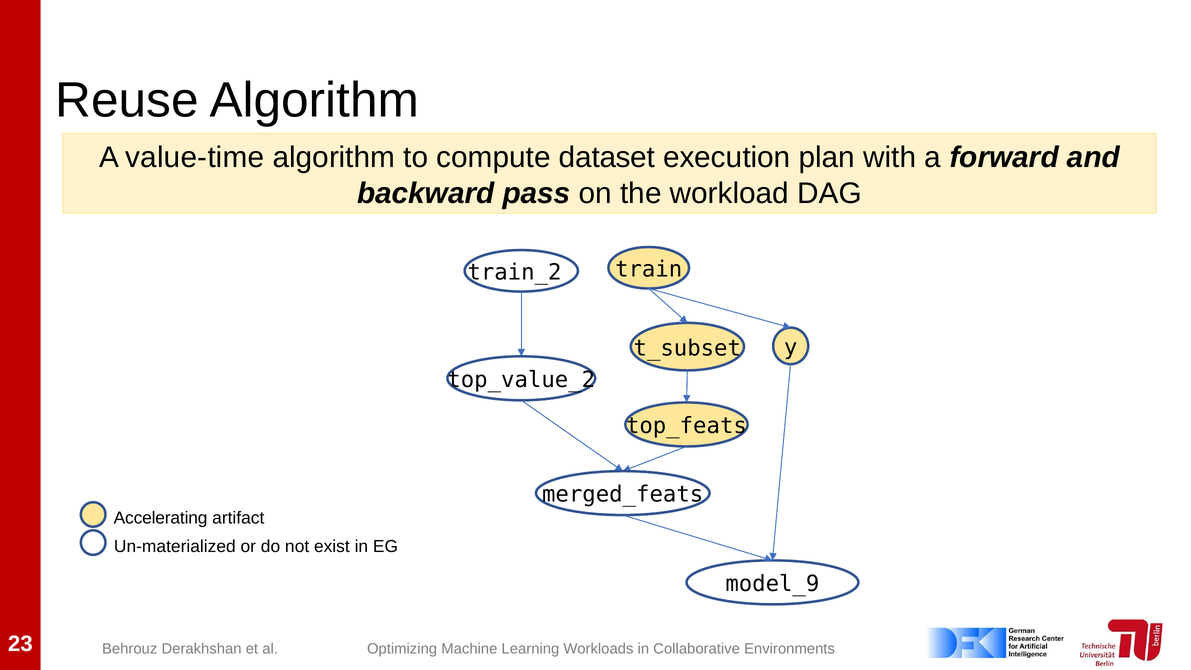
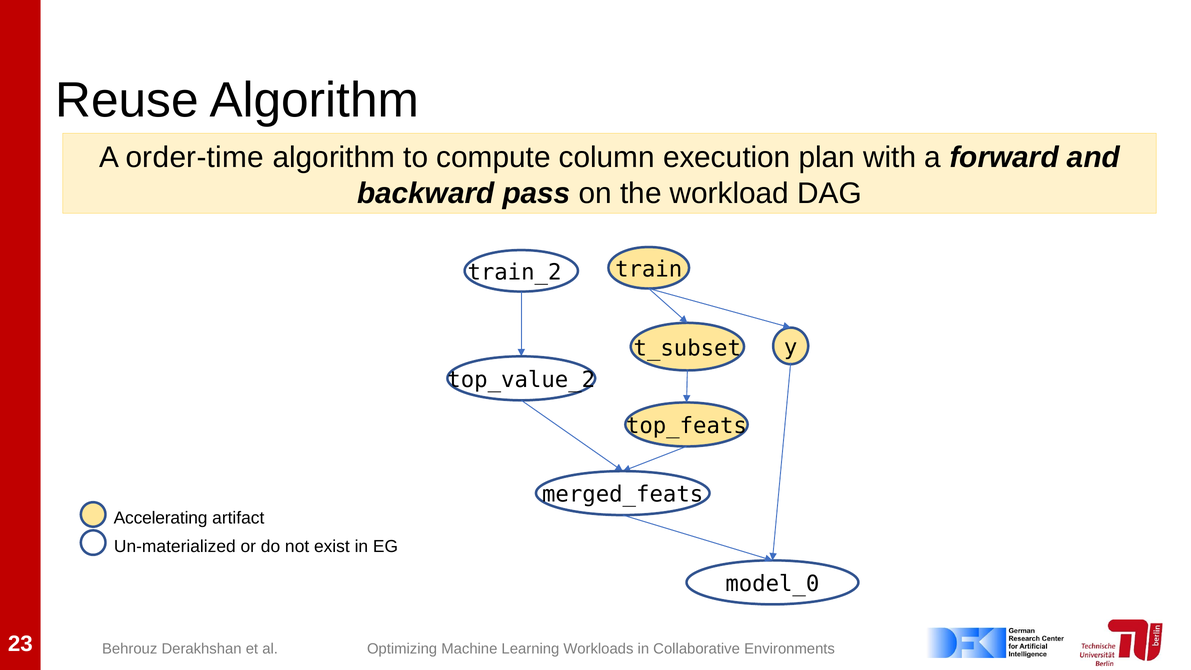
value-time: value-time -> order-time
dataset: dataset -> column
model_9: model_9 -> model_0
